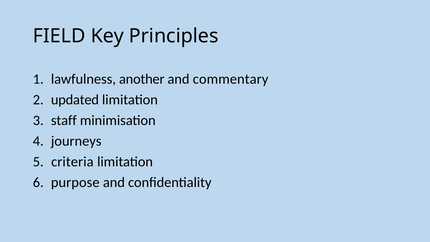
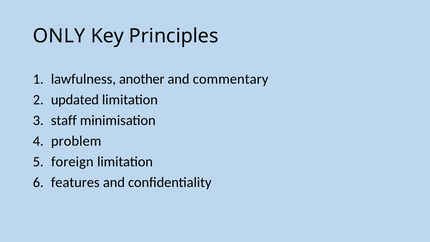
FIELD: FIELD -> ONLY
journeys: journeys -> problem
criteria: criteria -> foreign
purpose: purpose -> features
